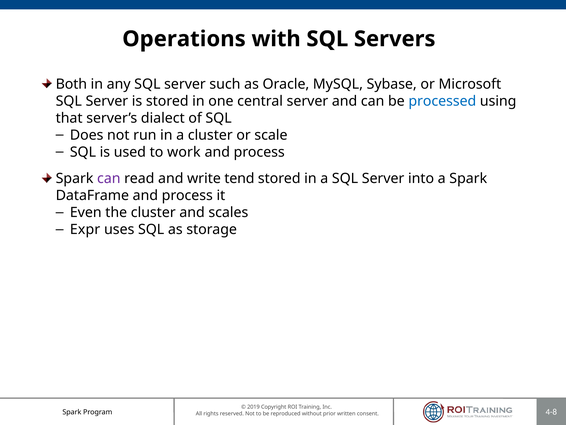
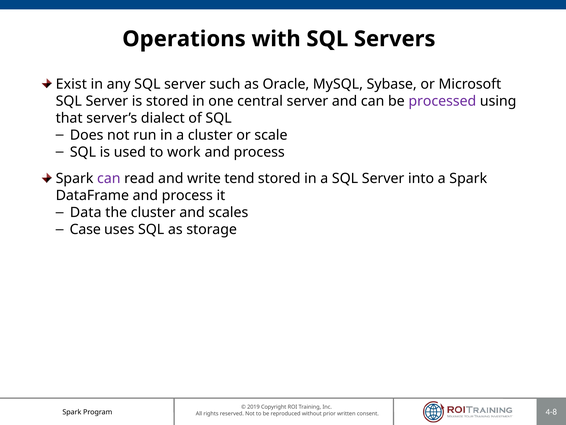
Both: Both -> Exist
processed colour: blue -> purple
Even: Even -> Data
Expr: Expr -> Case
